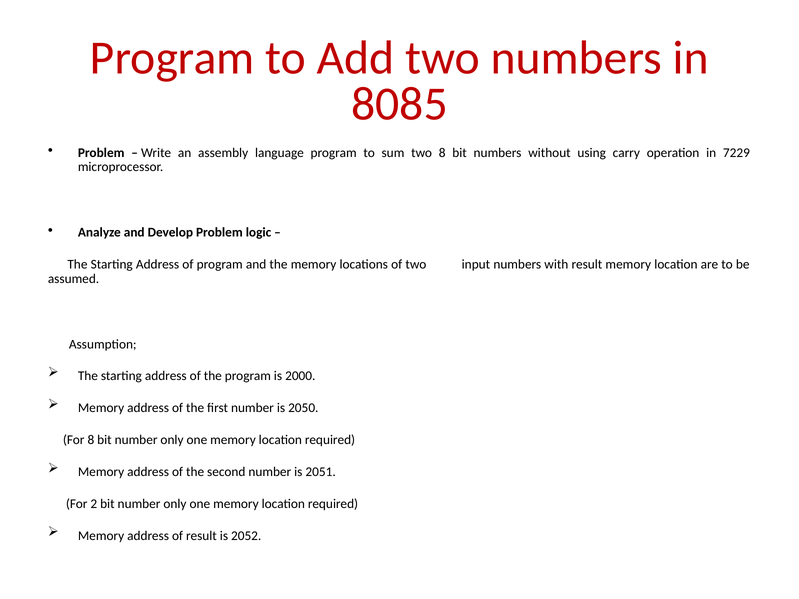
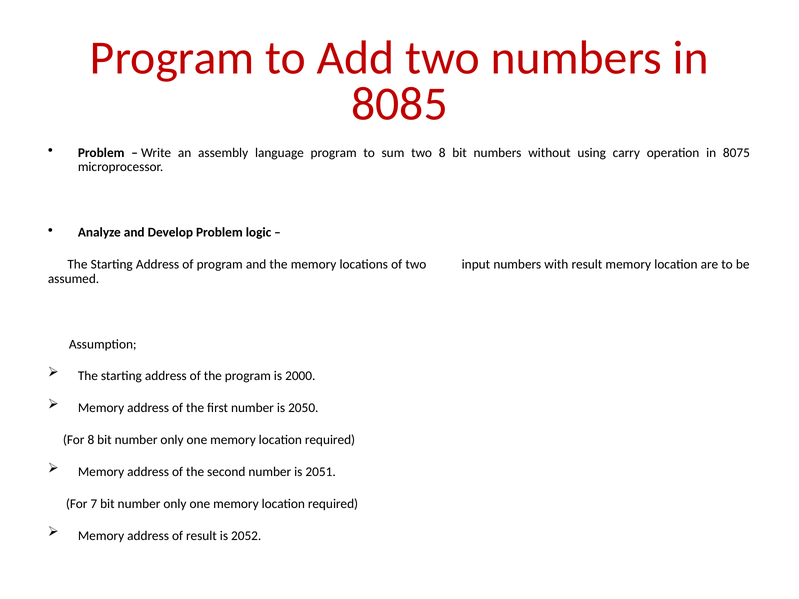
7229: 7229 -> 8075
2: 2 -> 7
